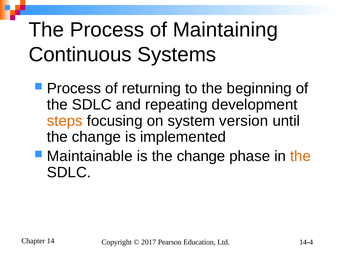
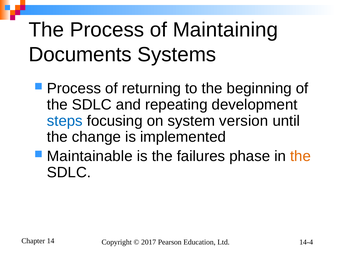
Continuous: Continuous -> Documents
steps colour: orange -> blue
is the change: change -> failures
